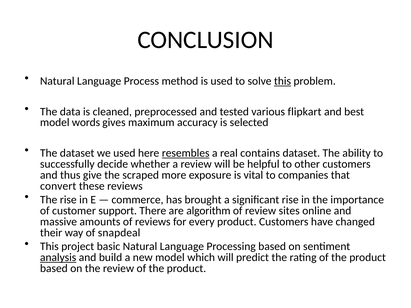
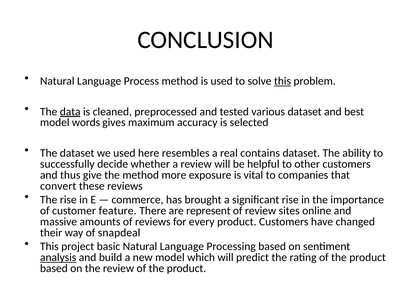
data underline: none -> present
various flipkart: flipkart -> dataset
resembles underline: present -> none
the scraped: scraped -> method
support: support -> feature
algorithm: algorithm -> represent
